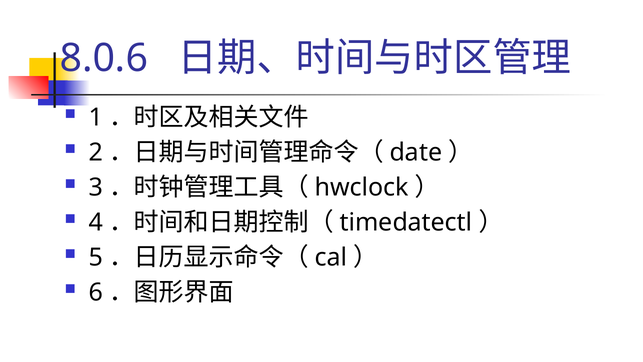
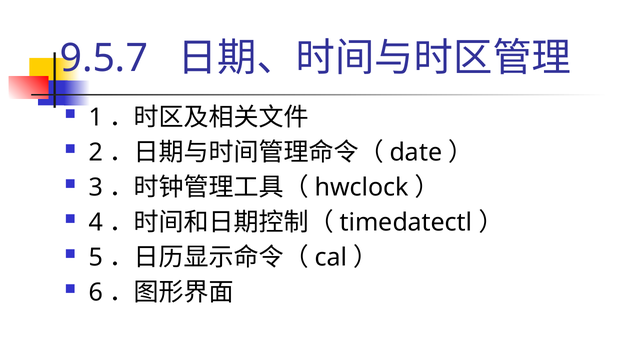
8.0.6: 8.0.6 -> 9.5.7
